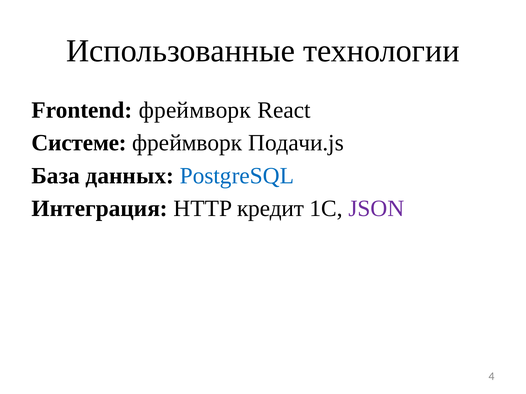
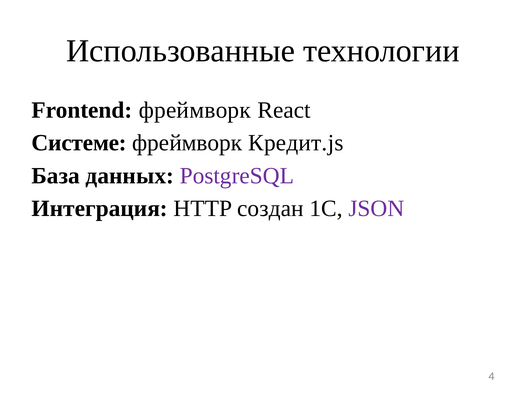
Подачи.js: Подачи.js -> Кредит.js
PostgreSQL colour: blue -> purple
кредит: кредит -> создан
